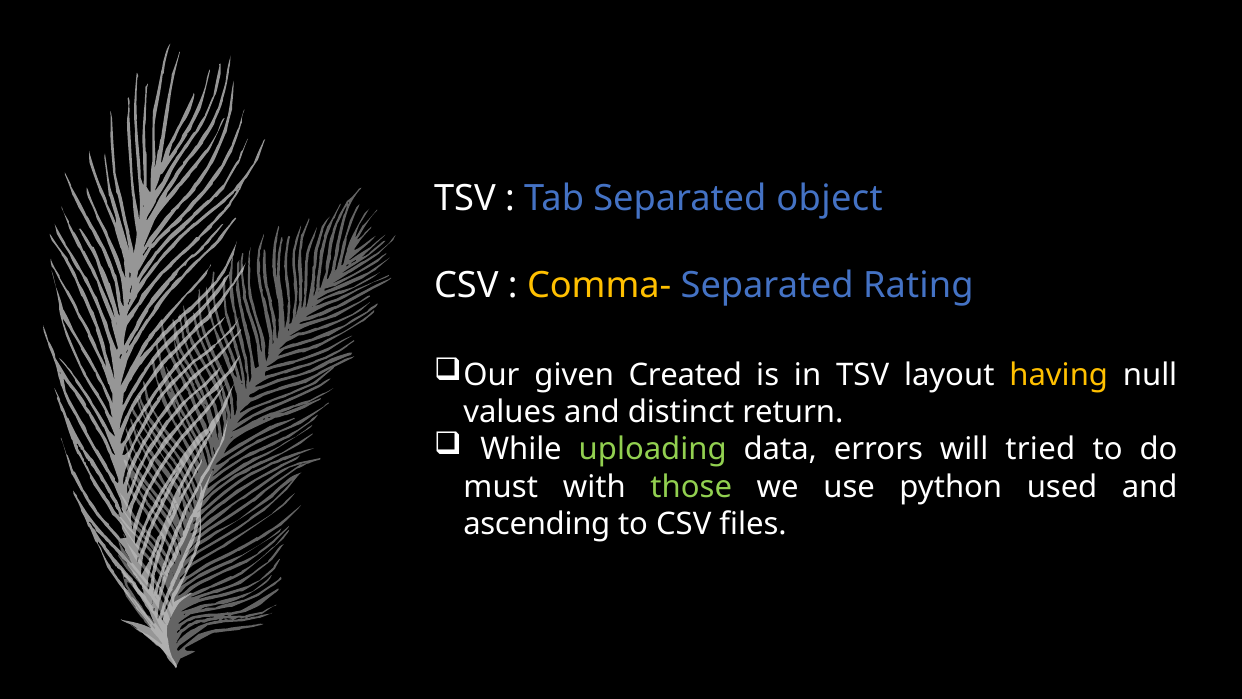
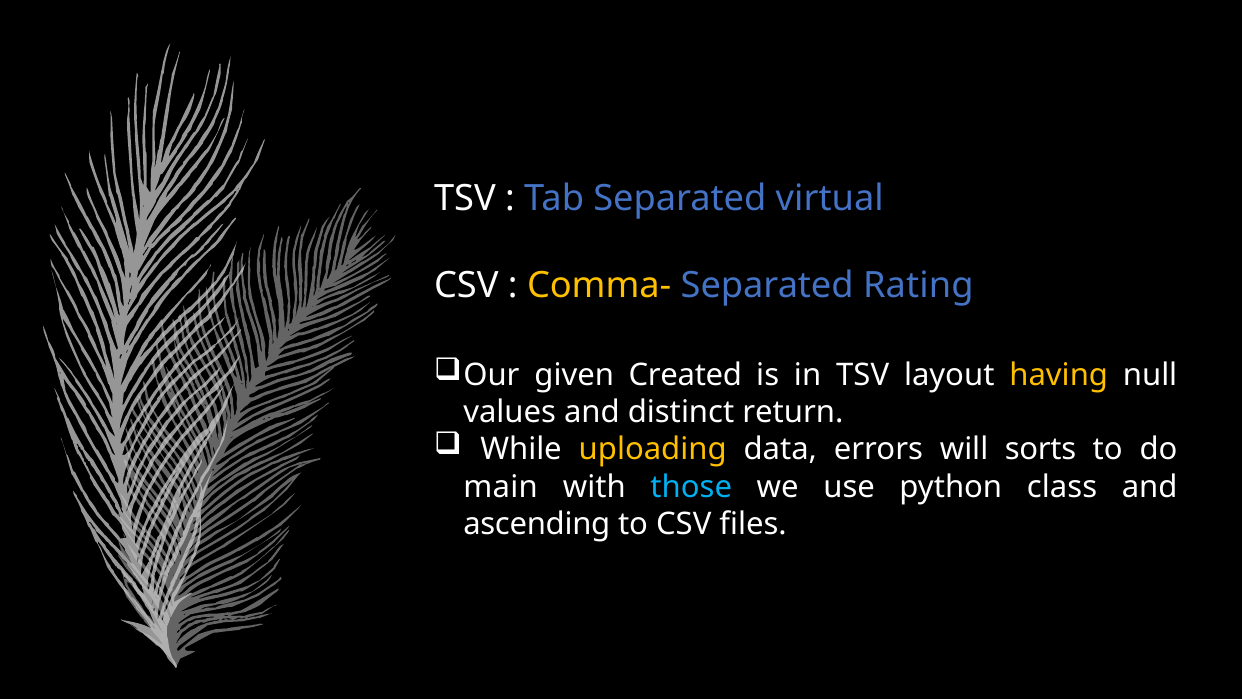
object: object -> virtual
uploading colour: light green -> yellow
tried: tried -> sorts
must: must -> main
those colour: light green -> light blue
used: used -> class
